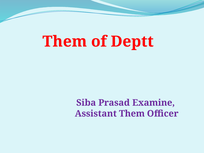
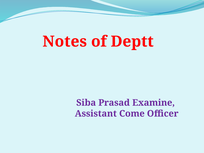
Them at (65, 42): Them -> Notes
Assistant Them: Them -> Come
